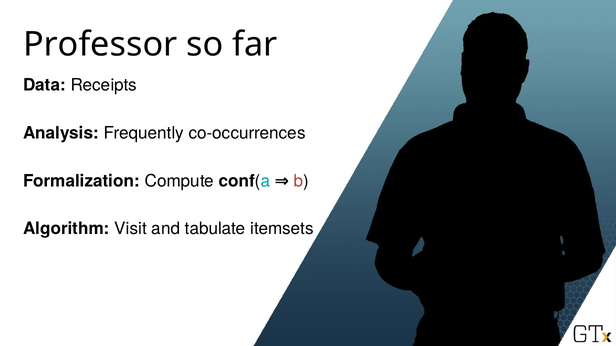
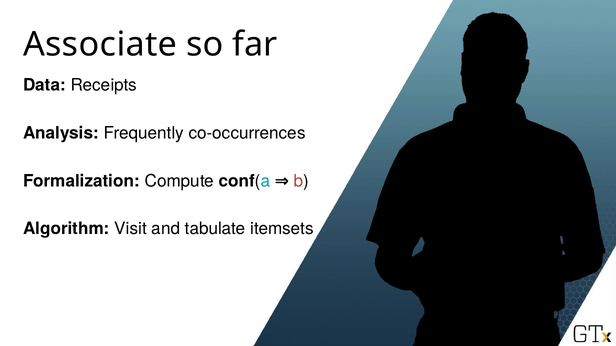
Professor: Professor -> Associate
